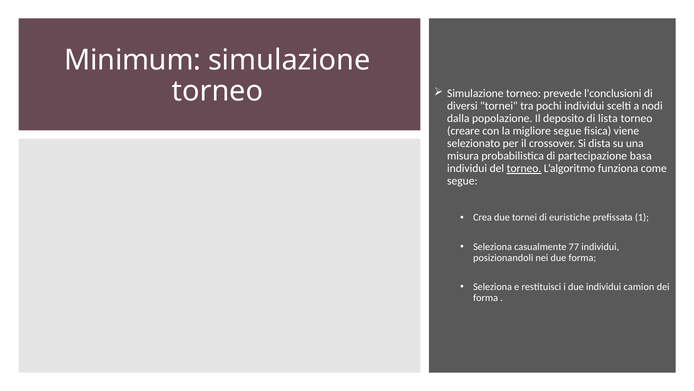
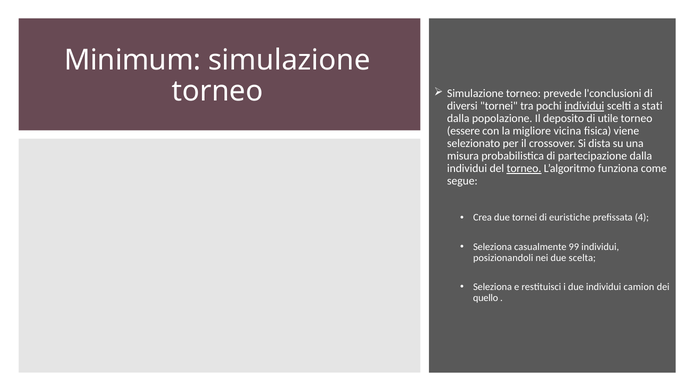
individui at (584, 106) underline: none -> present
nodi: nodi -> stati
lista: lista -> utile
creare: creare -> essere
migliore segue: segue -> vicina
partecipazione basa: basa -> dalla
1: 1 -> 4
77: 77 -> 99
due forma: forma -> scelta
forma at (486, 297): forma -> quello
